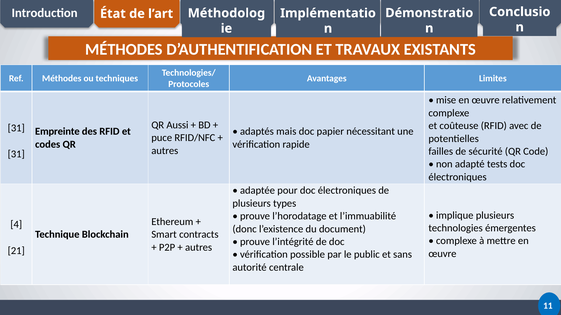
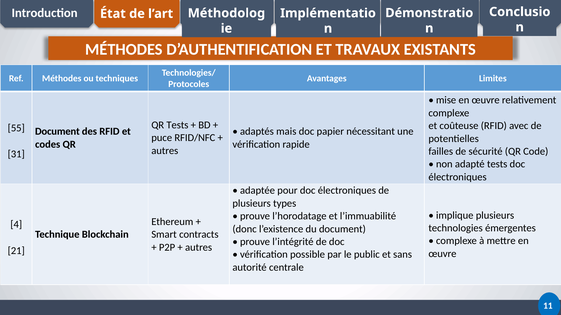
QR Aussi: Aussi -> Tests
31 at (16, 128): 31 -> 55
Empreinte at (57, 132): Empreinte -> Document
